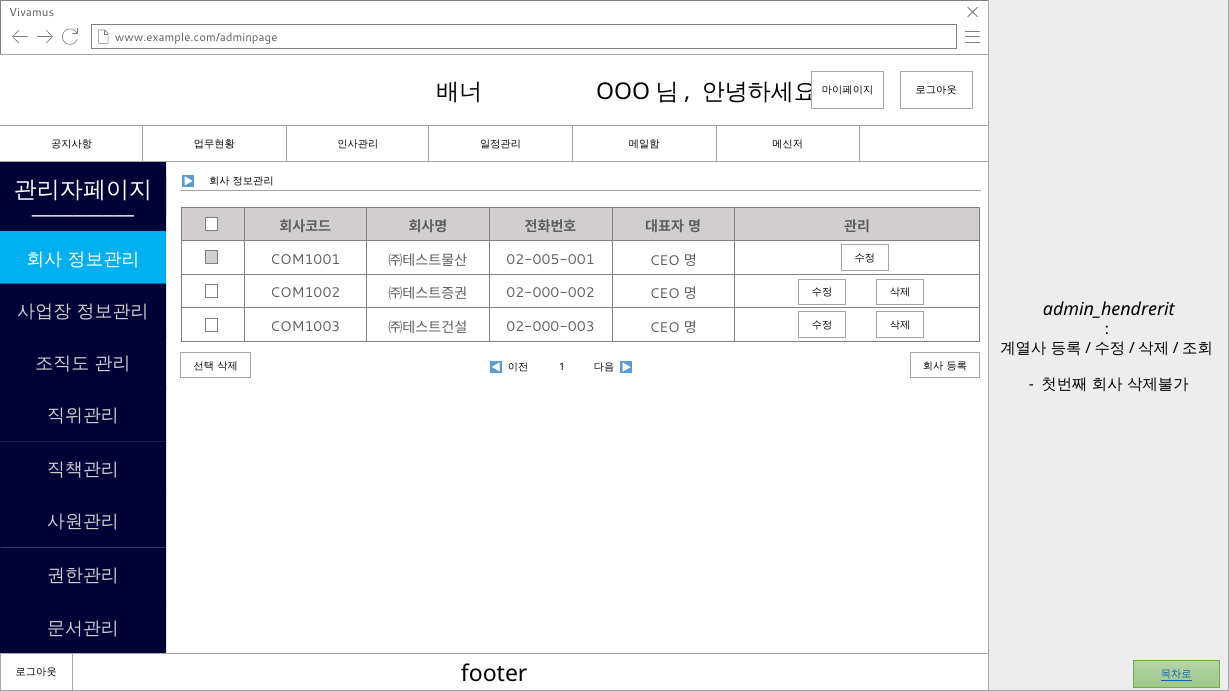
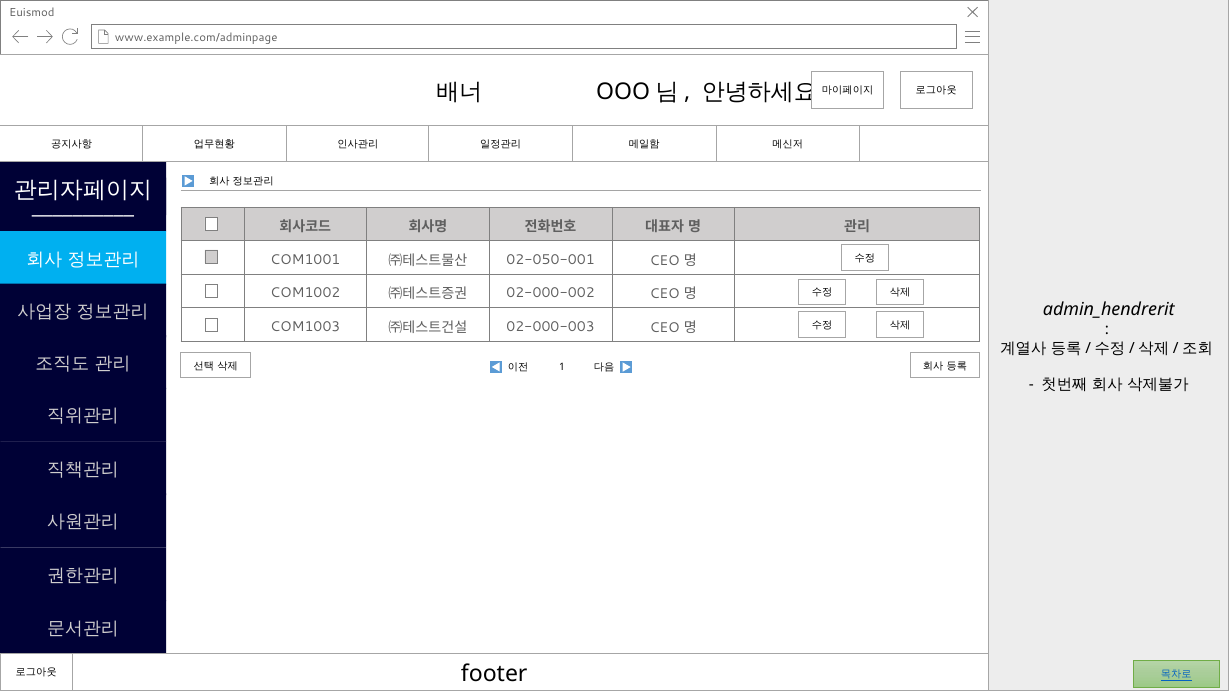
Vivamus: Vivamus -> Euismod
02-005-001: 02-005-001 -> 02-050-001
